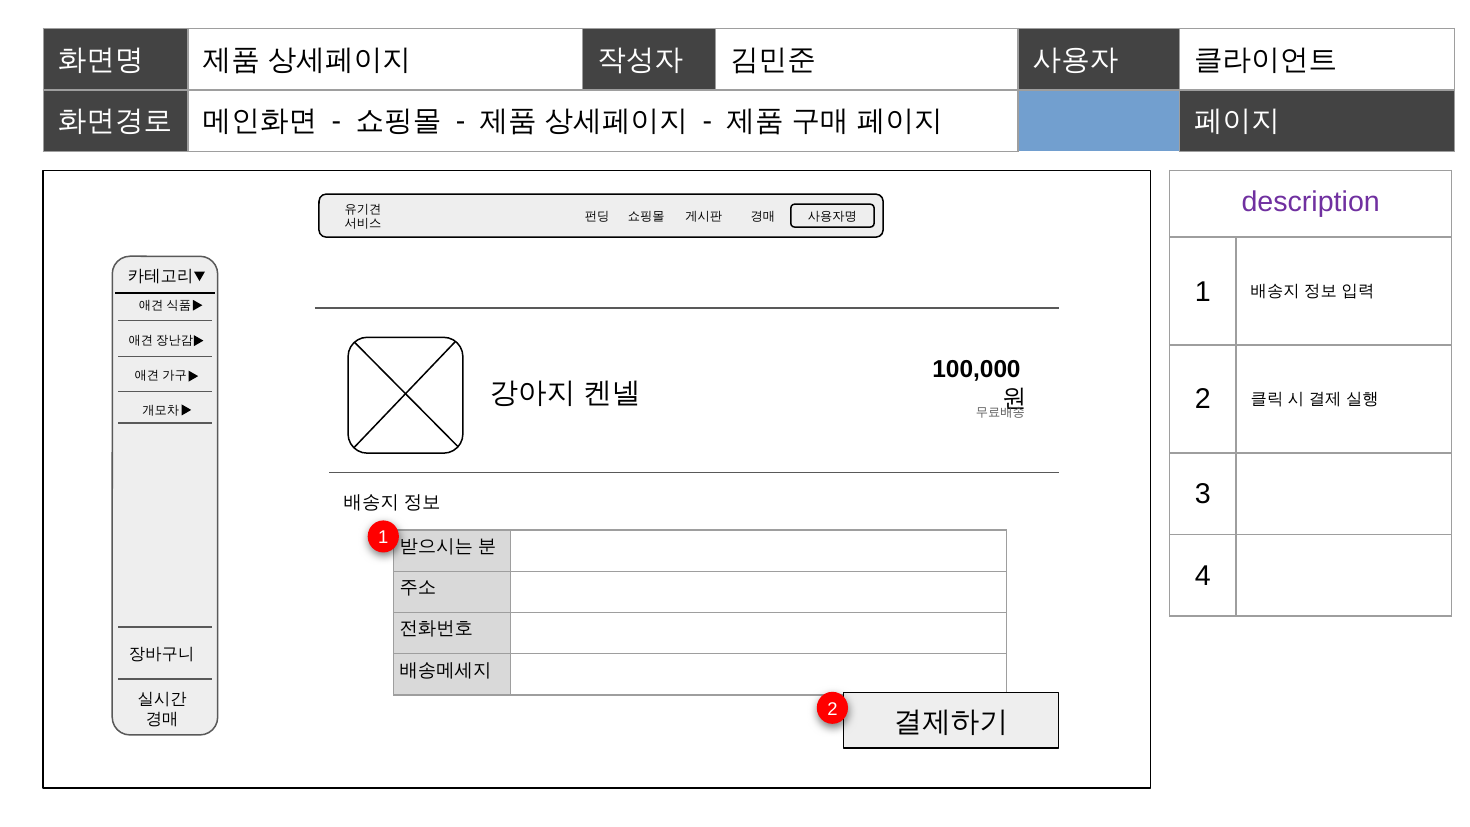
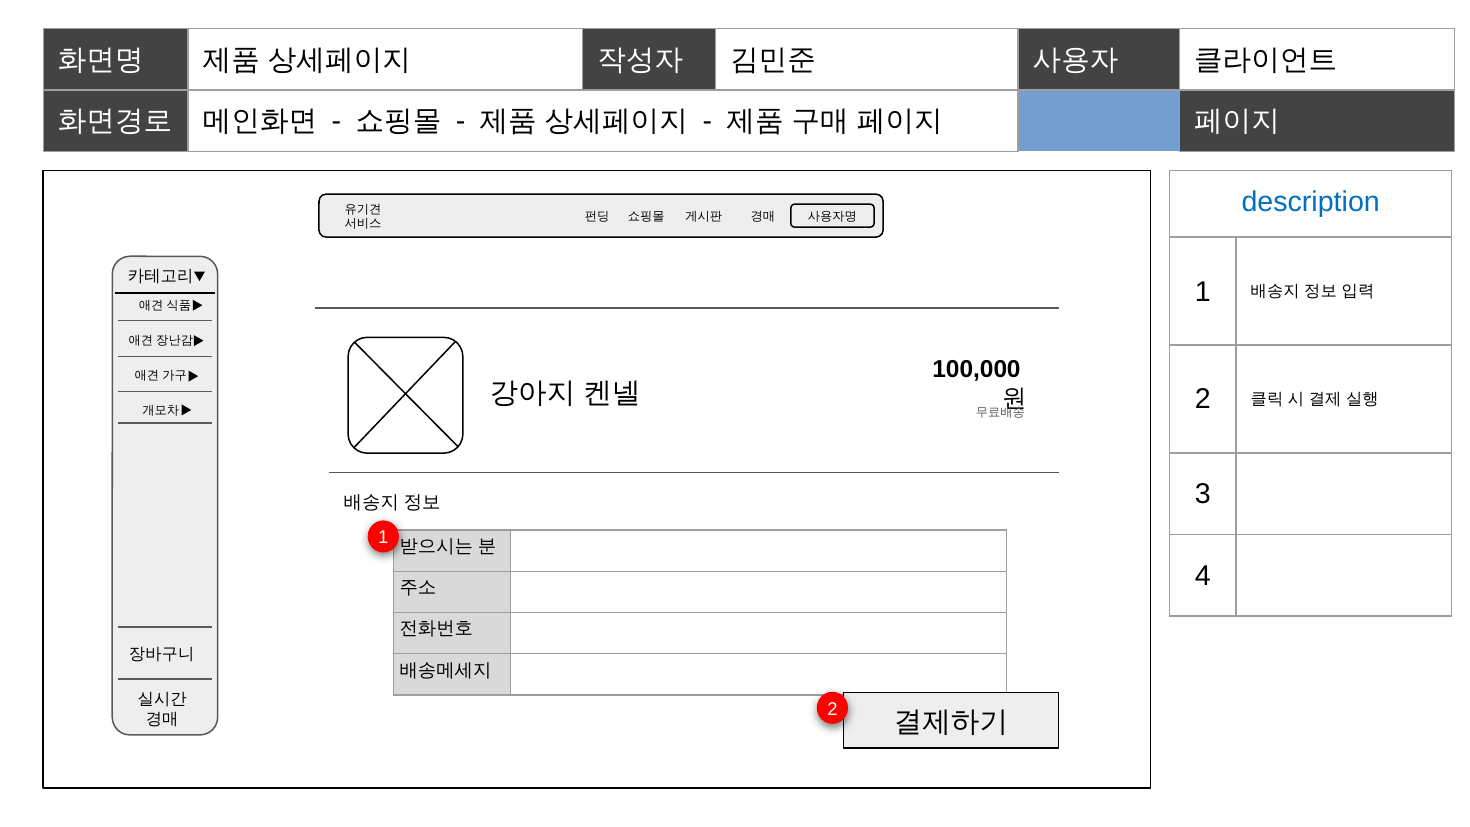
description colour: purple -> blue
